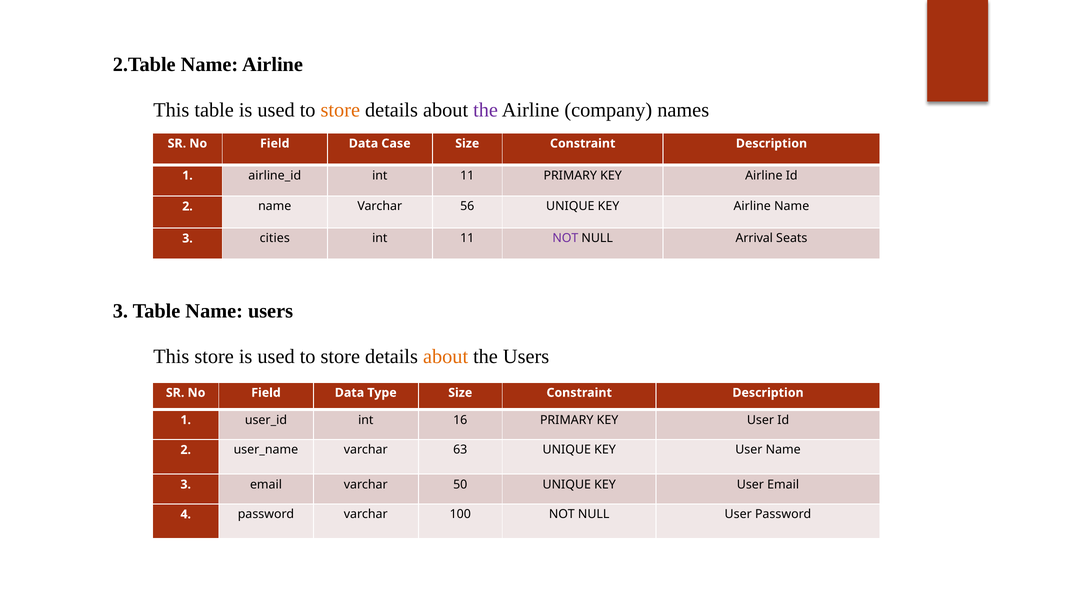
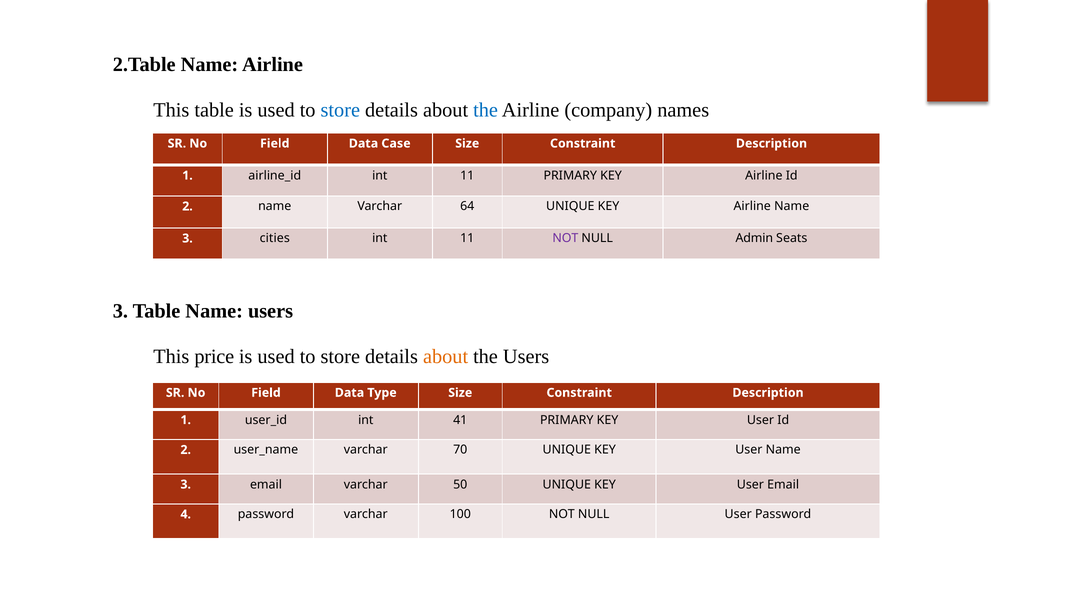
store at (340, 110) colour: orange -> blue
the at (486, 110) colour: purple -> blue
56: 56 -> 64
Arrival: Arrival -> Admin
This store: store -> price
16: 16 -> 41
63: 63 -> 70
